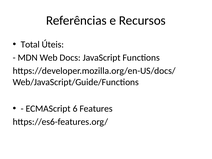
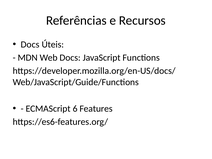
Total at (30, 44): Total -> Docs
